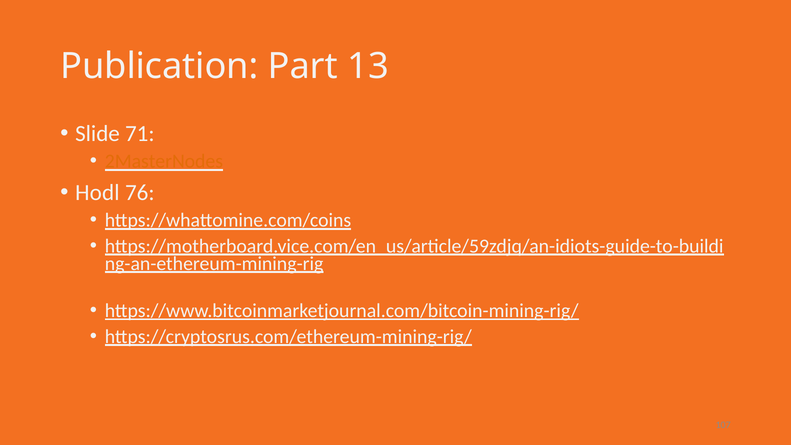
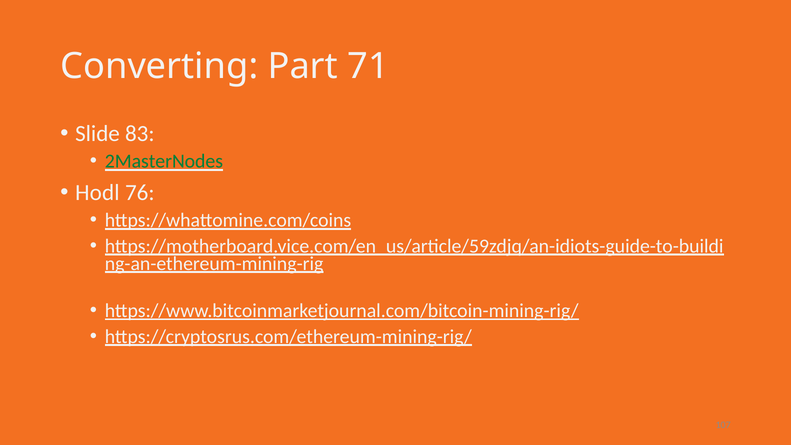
Publication: Publication -> Converting
13: 13 -> 71
71: 71 -> 83
2MasterNodes colour: orange -> green
